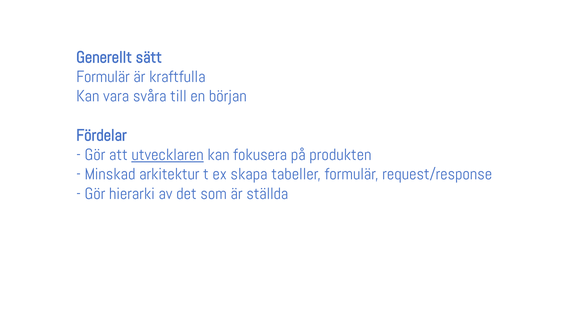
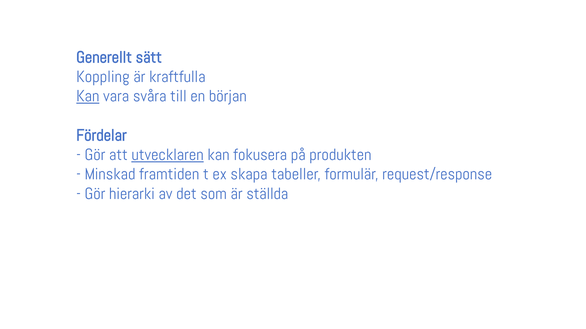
Formulär at (103, 77): Formulär -> Koppling
Kan at (88, 96) underline: none -> present
arkitektur: arkitektur -> framtiden
